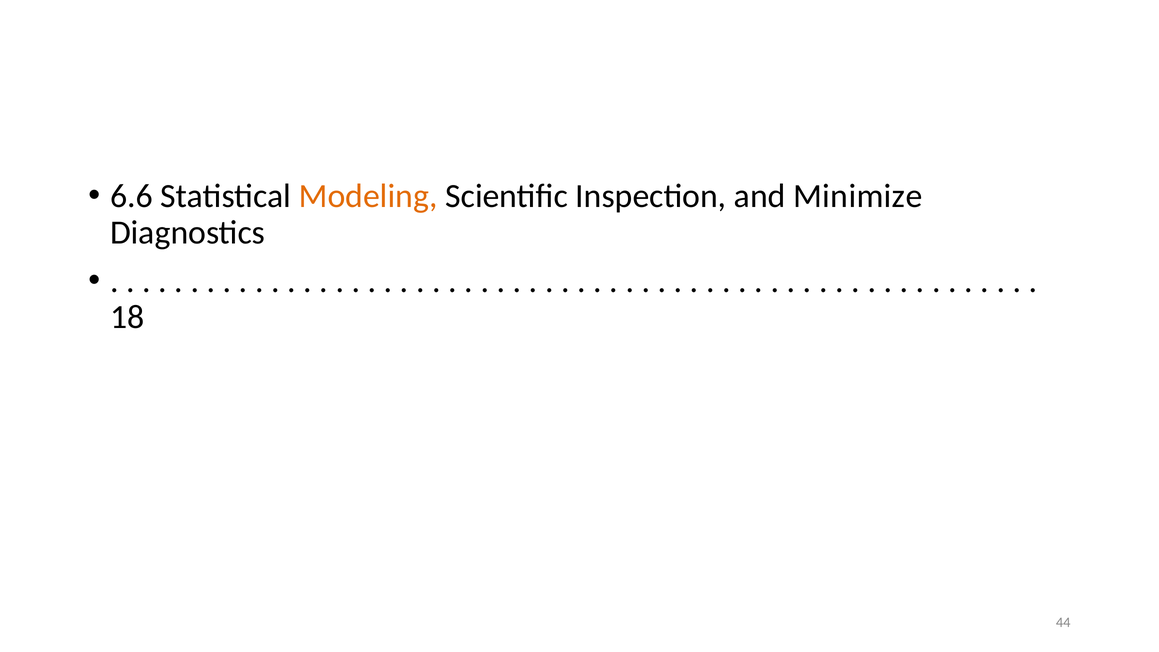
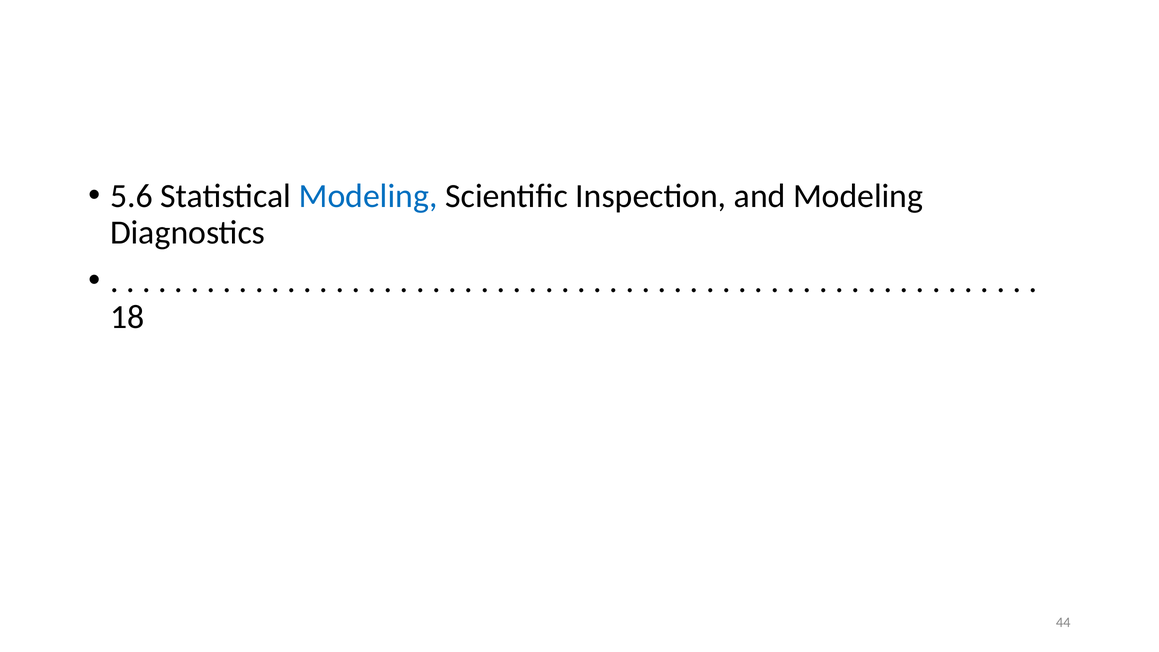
6.6: 6.6 -> 5.6
Modeling at (368, 196) colour: orange -> blue
and Minimize: Minimize -> Modeling
